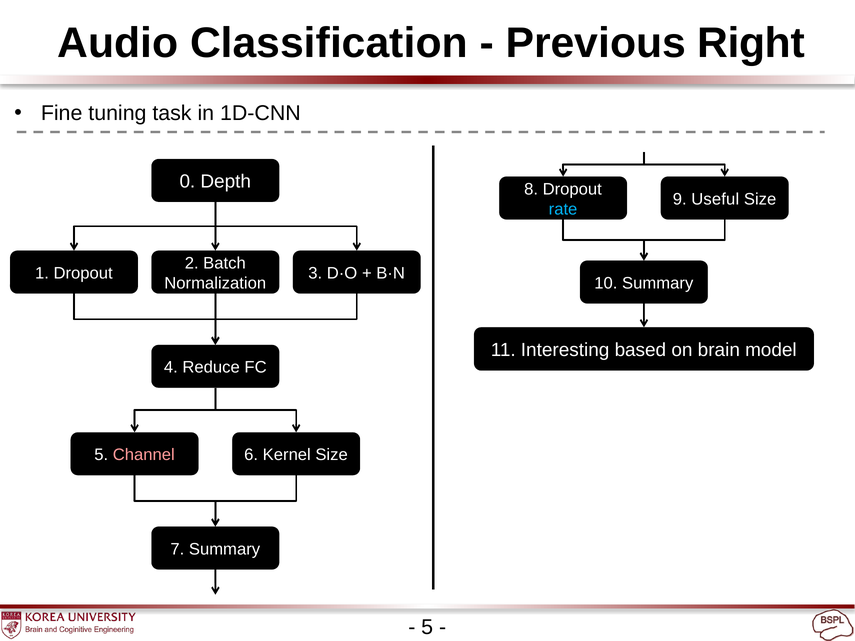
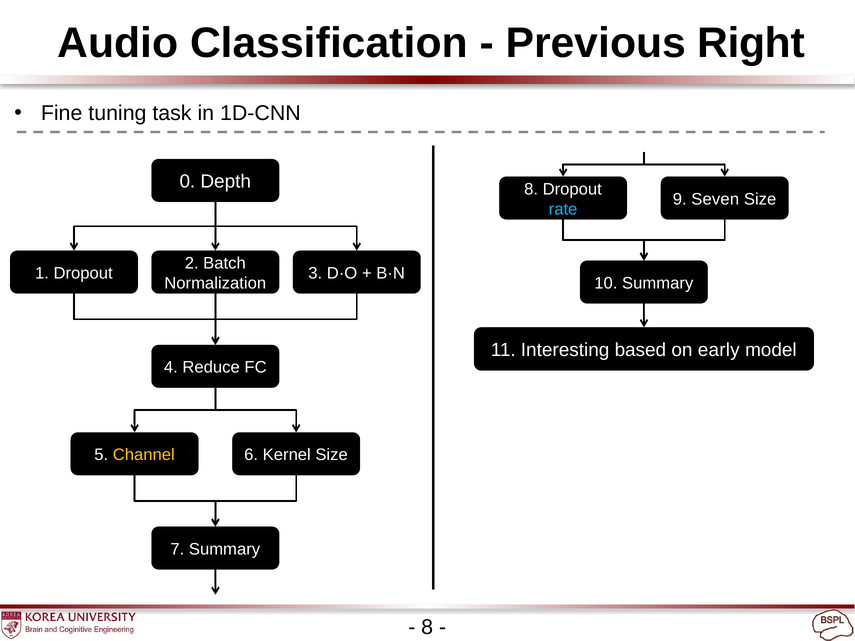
Useful: Useful -> Seven
brain: brain -> early
Channel colour: pink -> yellow
5 at (427, 628): 5 -> 8
